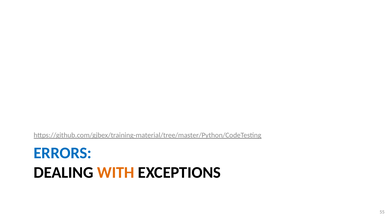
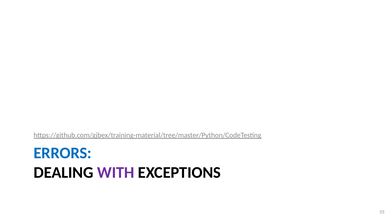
WITH colour: orange -> purple
